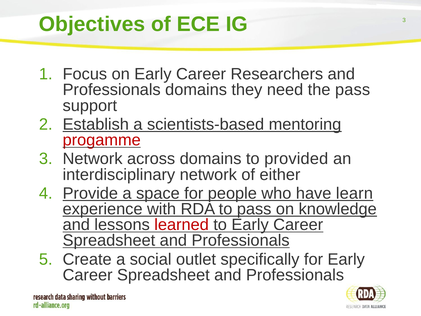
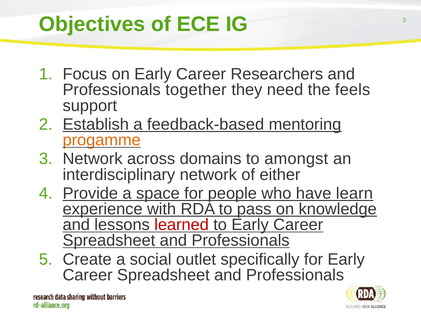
Professionals domains: domains -> together
the pass: pass -> feels
scientists-based: scientists-based -> feedback-based
progamme colour: red -> orange
provided: provided -> amongst
